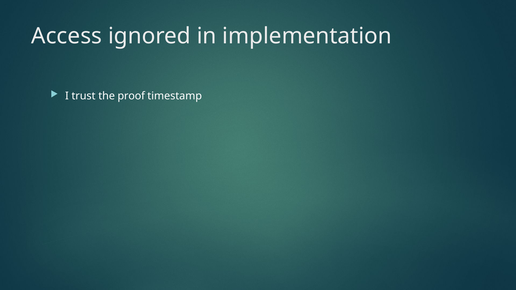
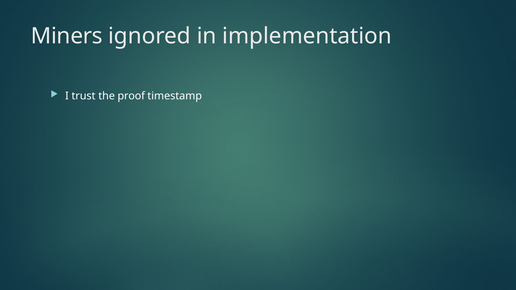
Access: Access -> Miners
